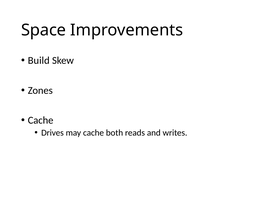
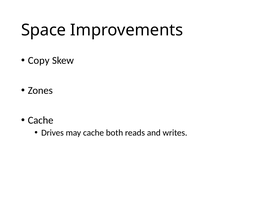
Build: Build -> Copy
